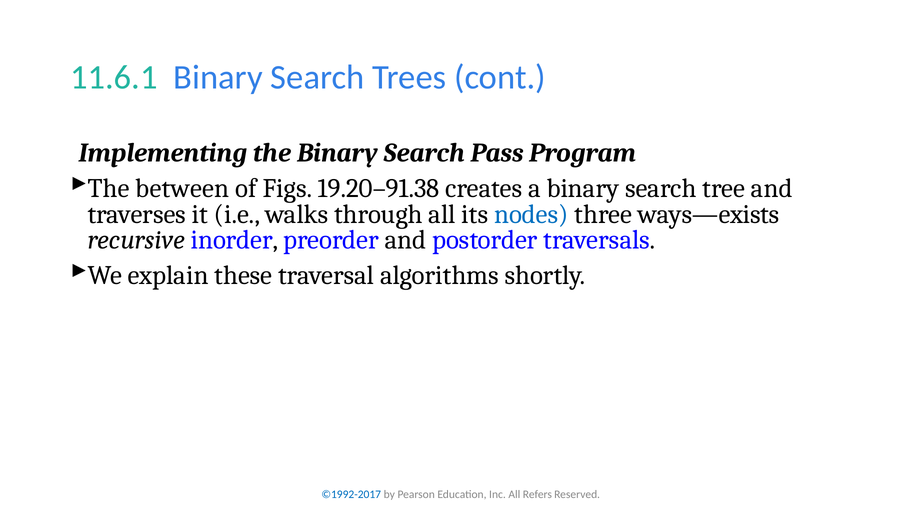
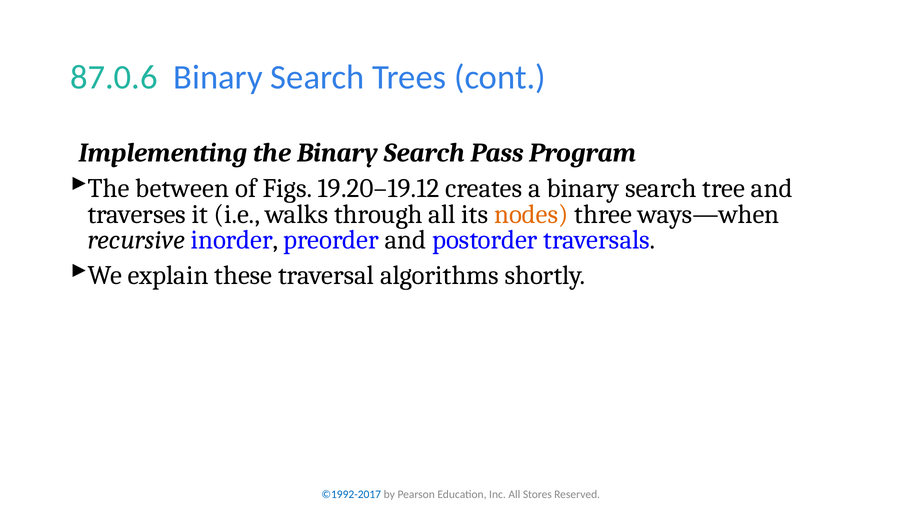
11.6.1: 11.6.1 -> 87.0.6
19.20–91.38: 19.20–91.38 -> 19.20–19.12
nodes colour: blue -> orange
ways—exists: ways—exists -> ways—when
Refers: Refers -> Stores
